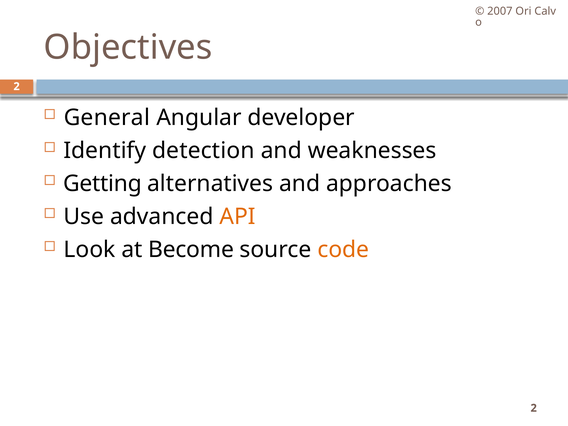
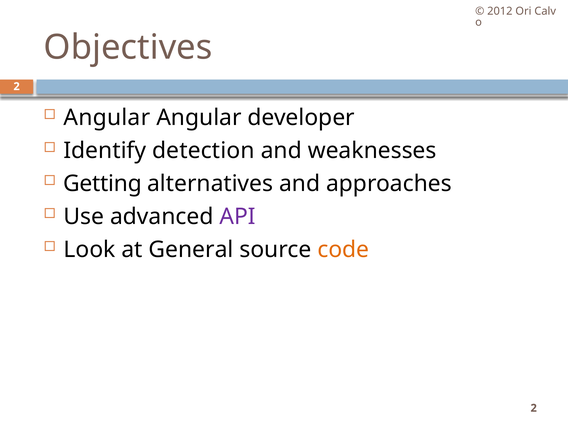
2007: 2007 -> 2012
General at (107, 118): General -> Angular
API colour: orange -> purple
Become: Become -> General
